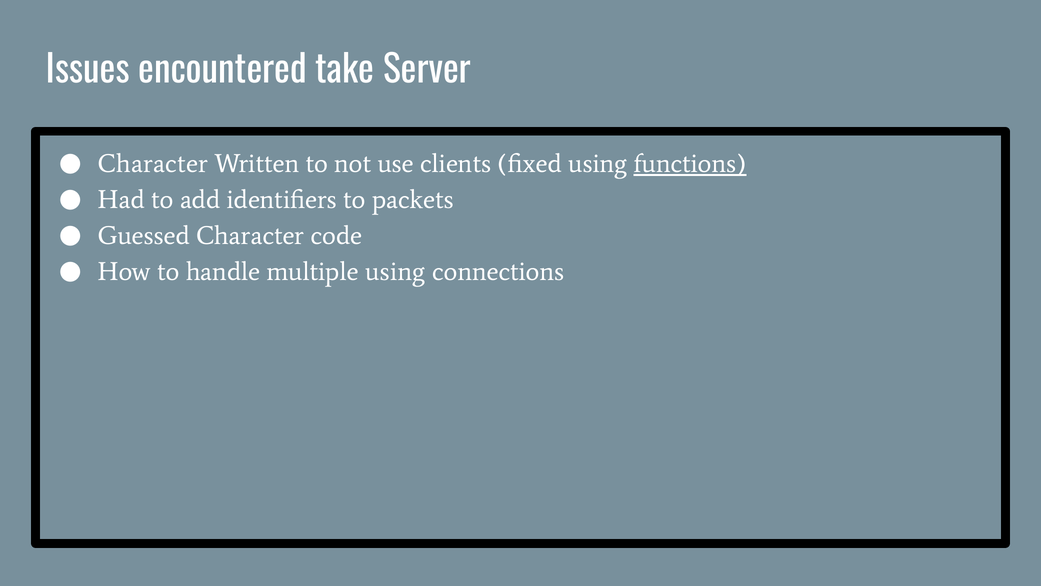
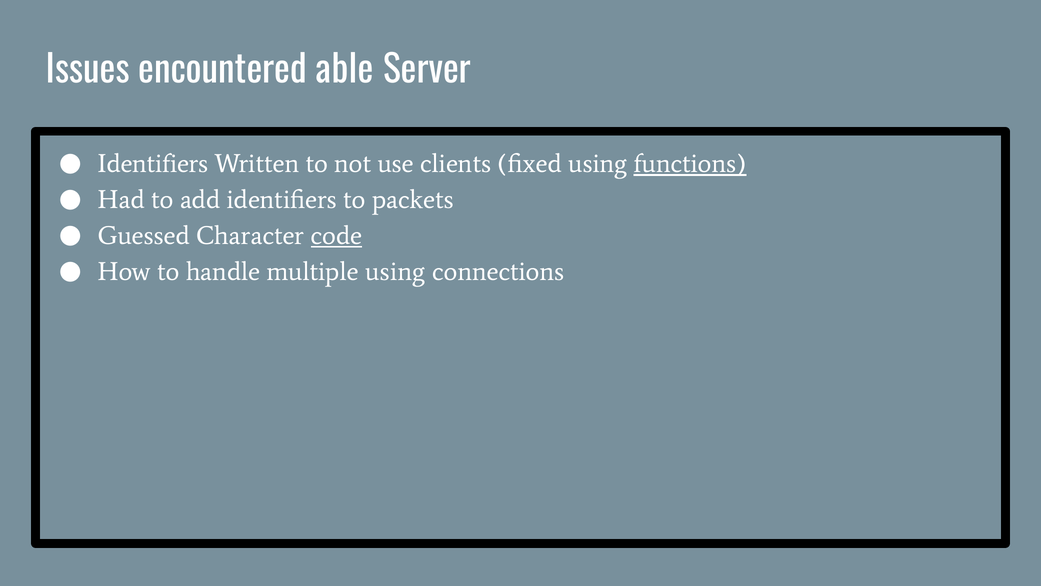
take: take -> able
Character at (153, 164): Character -> Identifiers
code underline: none -> present
